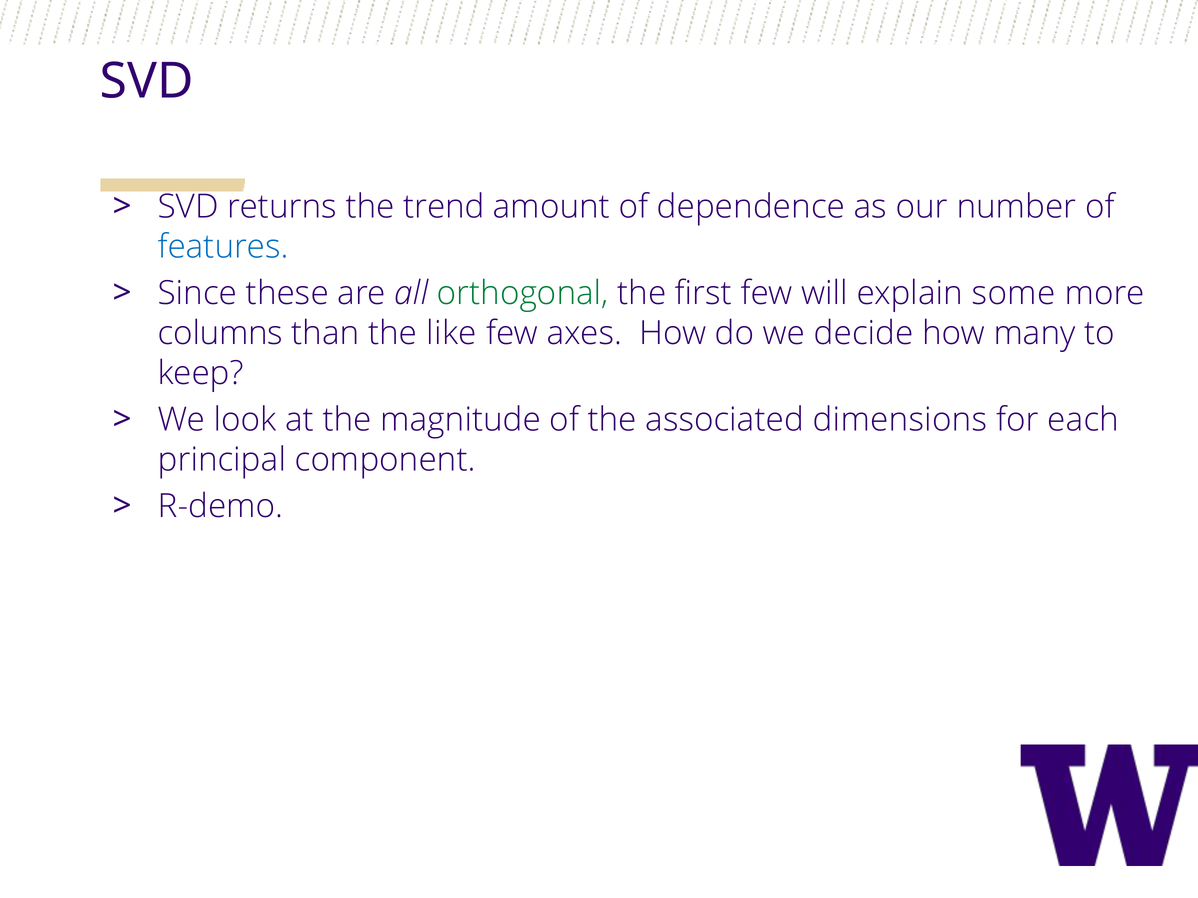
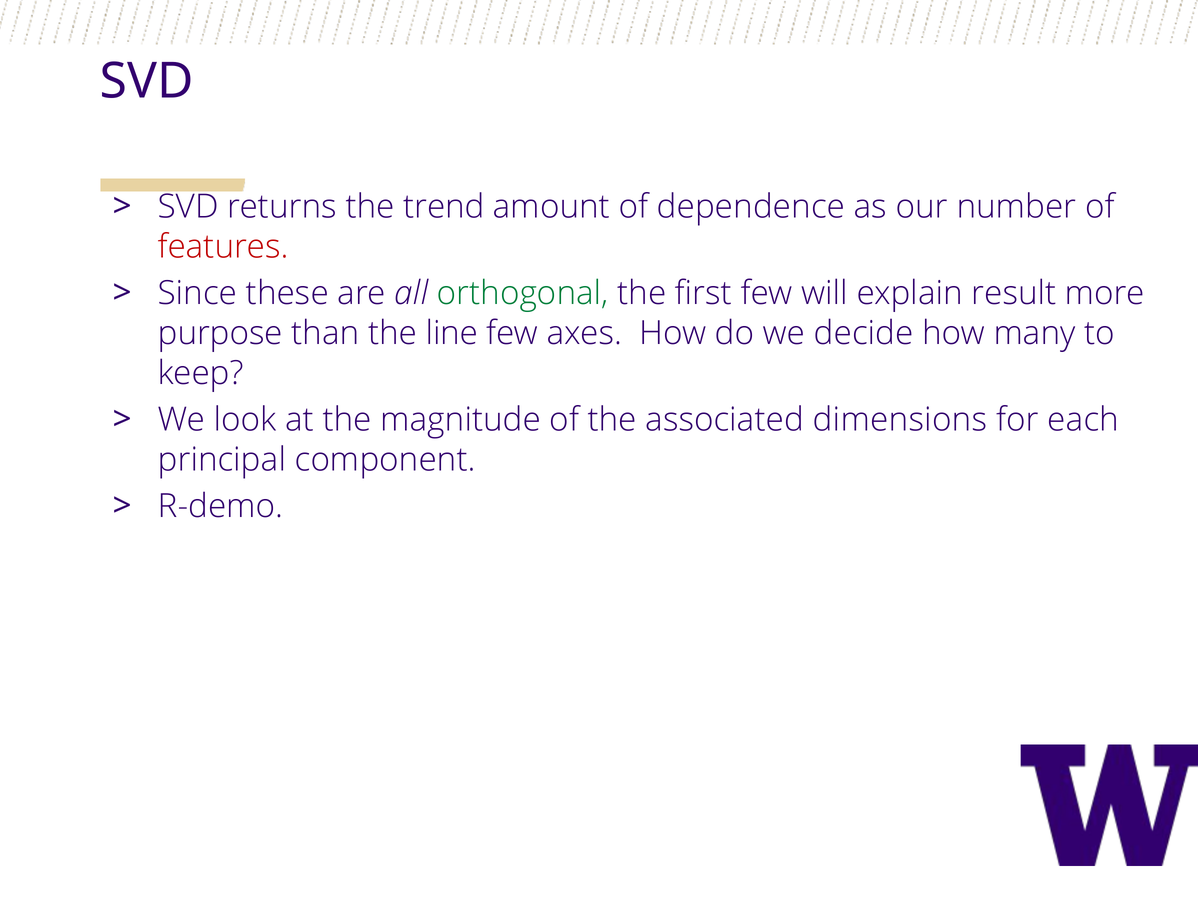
features colour: blue -> red
some: some -> result
columns: columns -> purpose
like: like -> line
